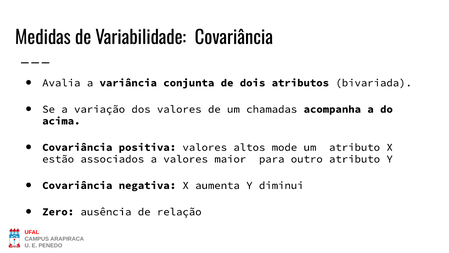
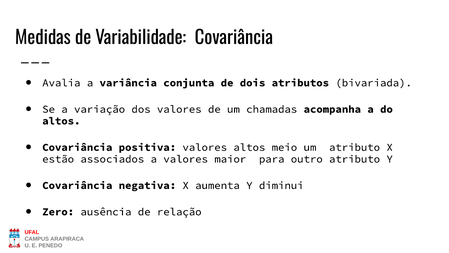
acima at (61, 121): acima -> altos
mode: mode -> meio
